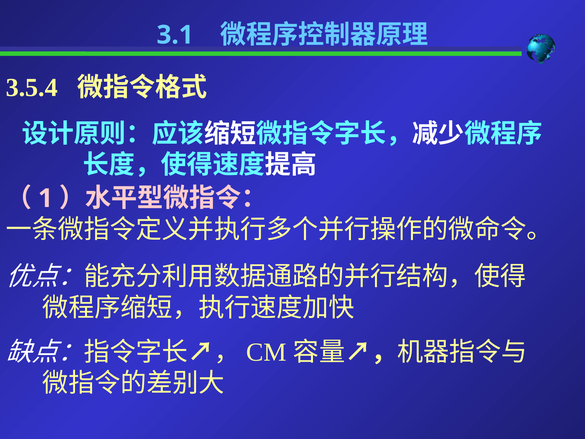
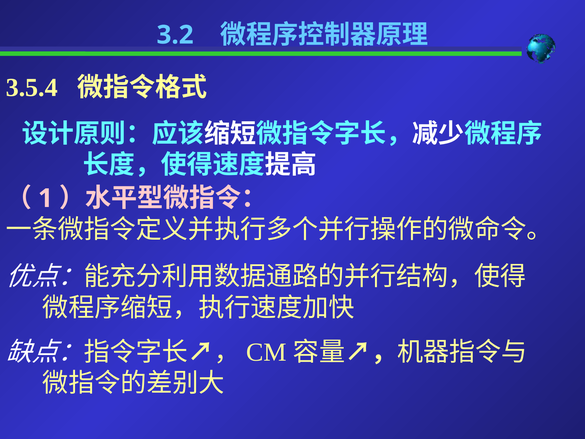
3.1: 3.1 -> 3.2
